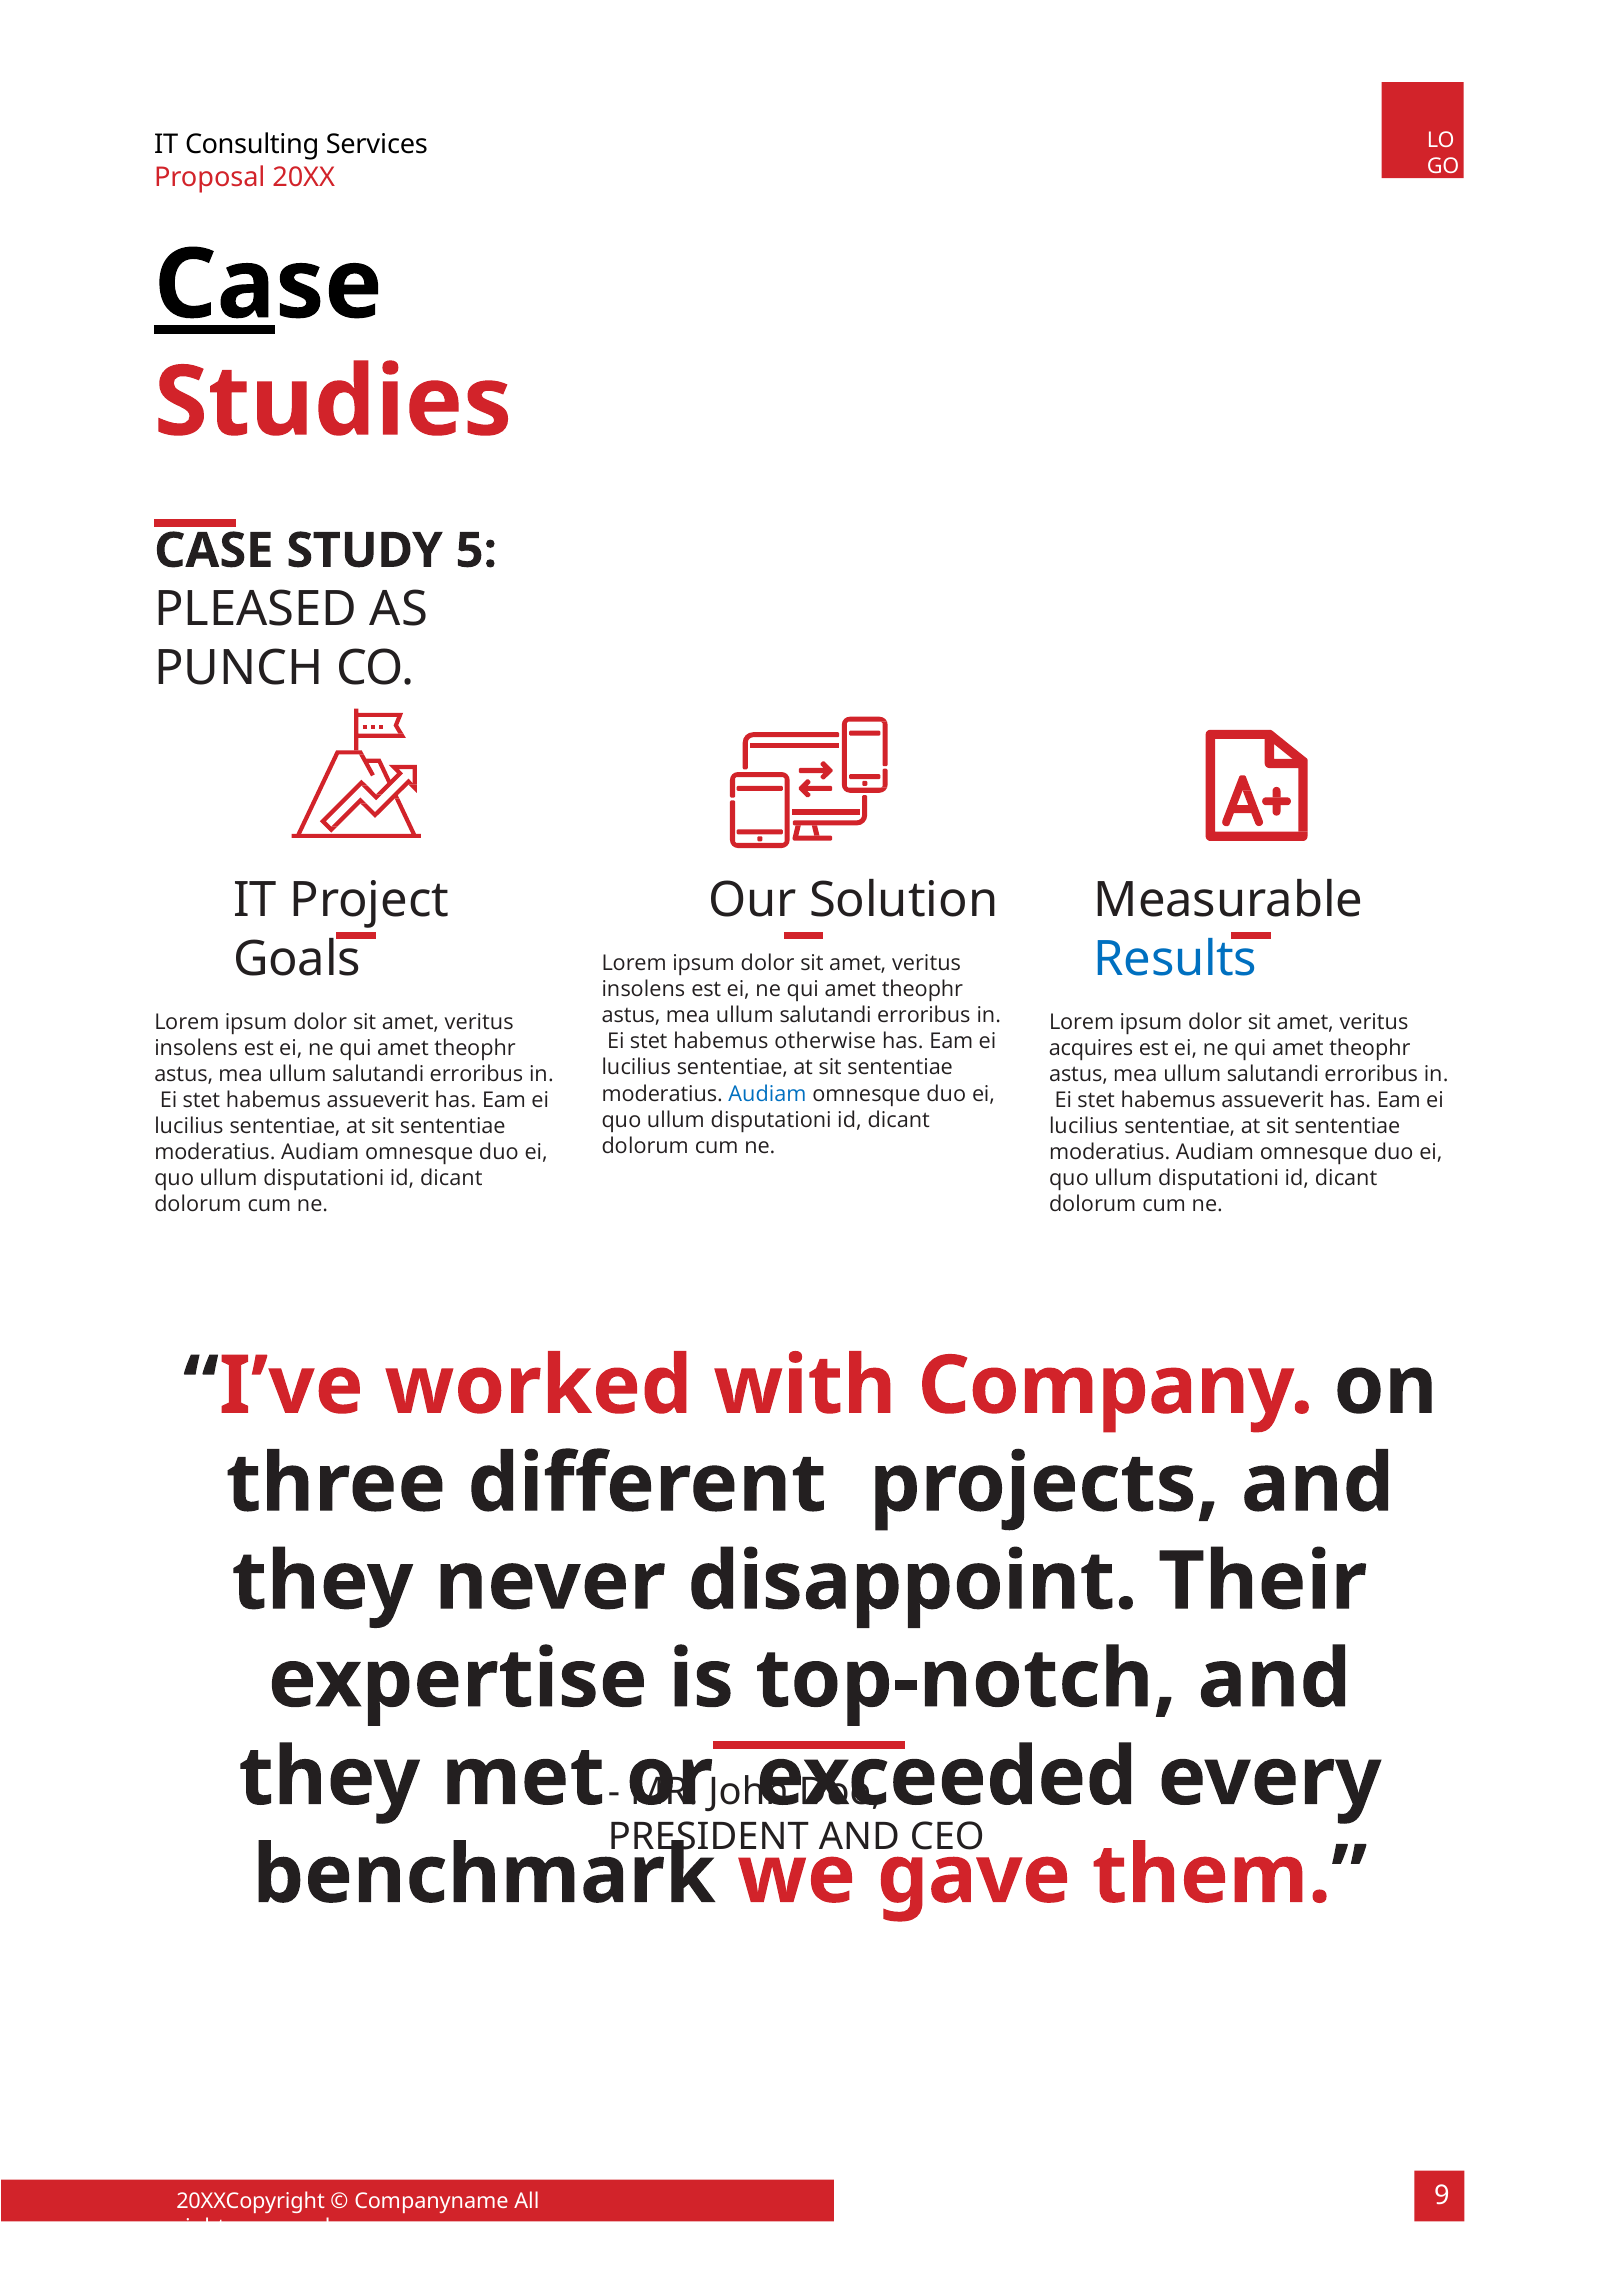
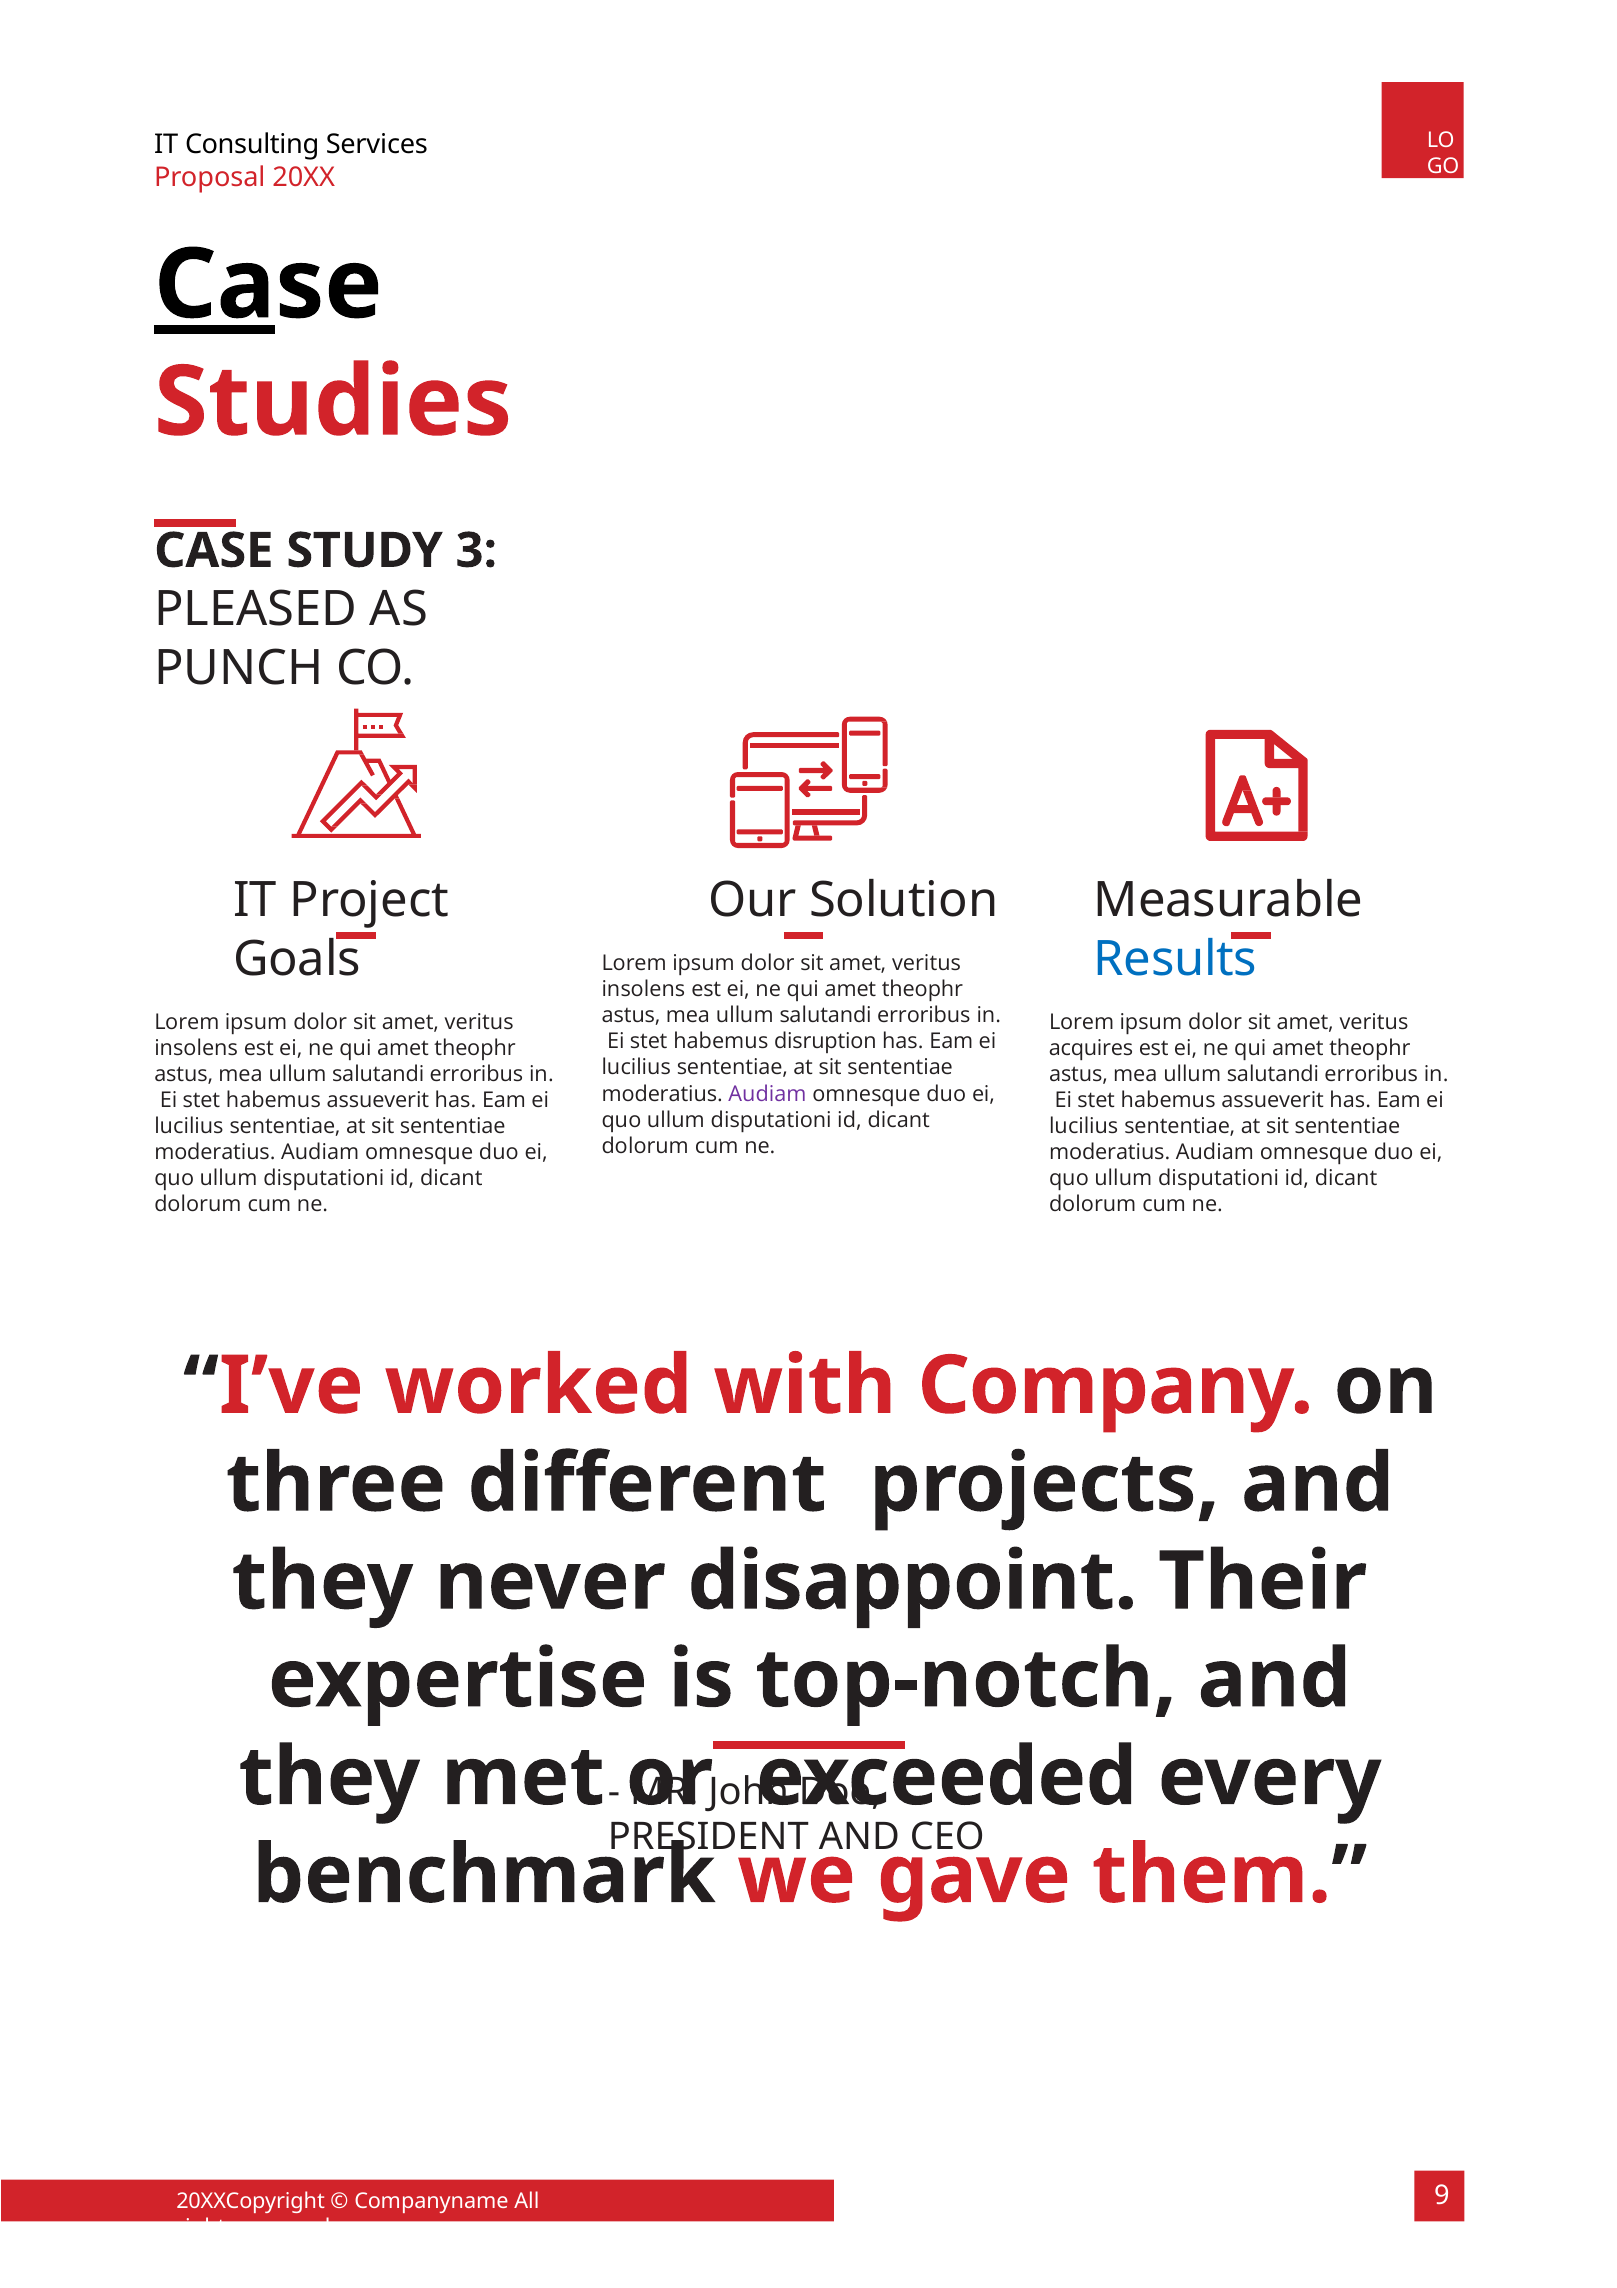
5: 5 -> 3
otherwise: otherwise -> disruption
Audiam at (767, 1094) colour: blue -> purple
